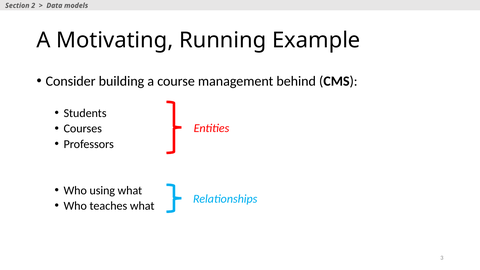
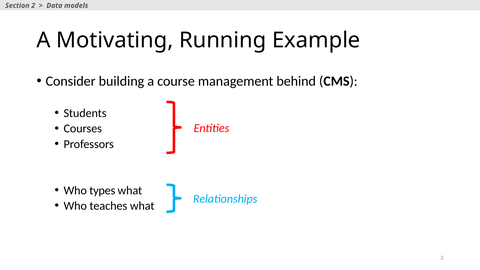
using: using -> types
